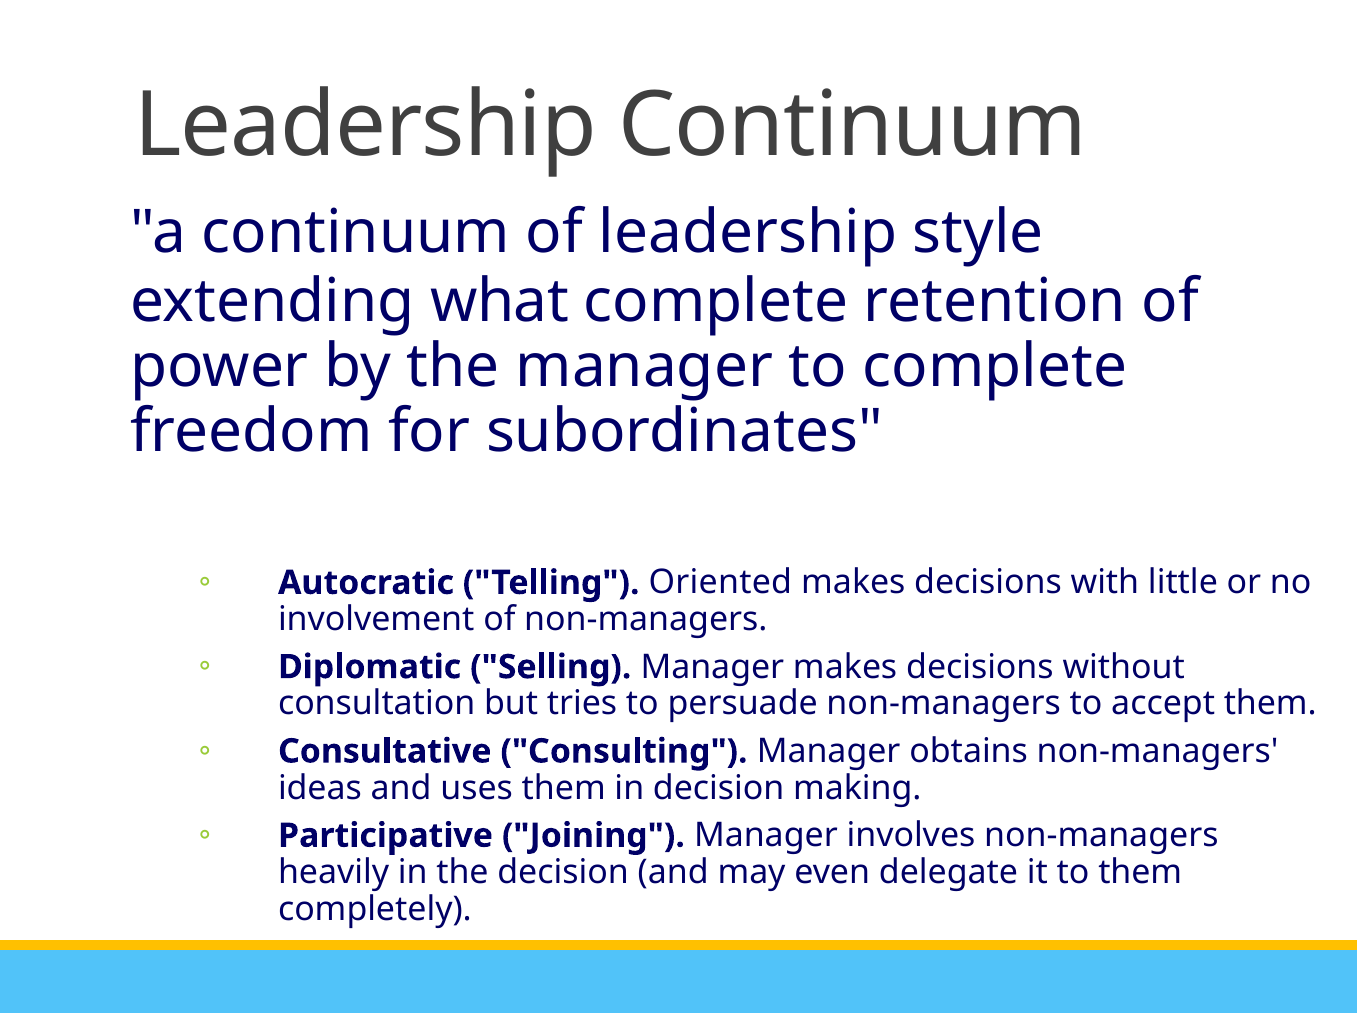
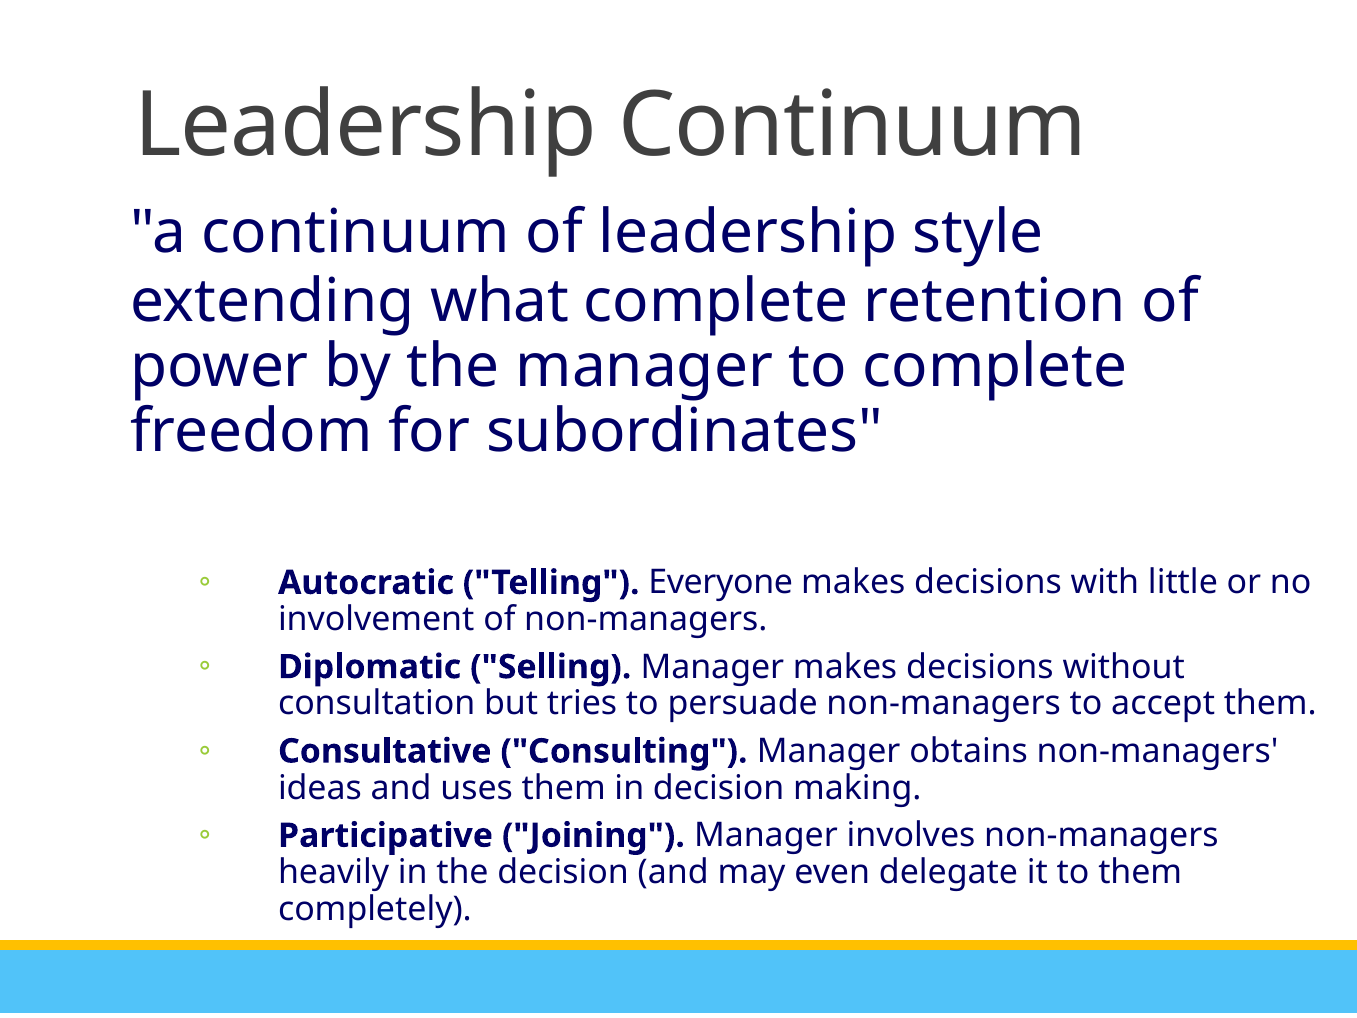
Oriented: Oriented -> Everyone
